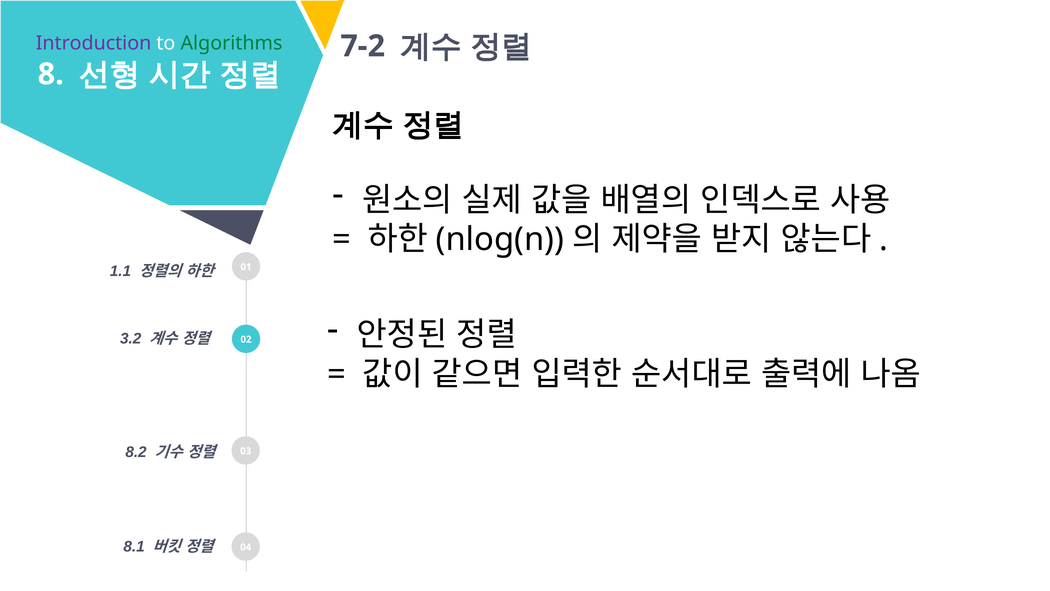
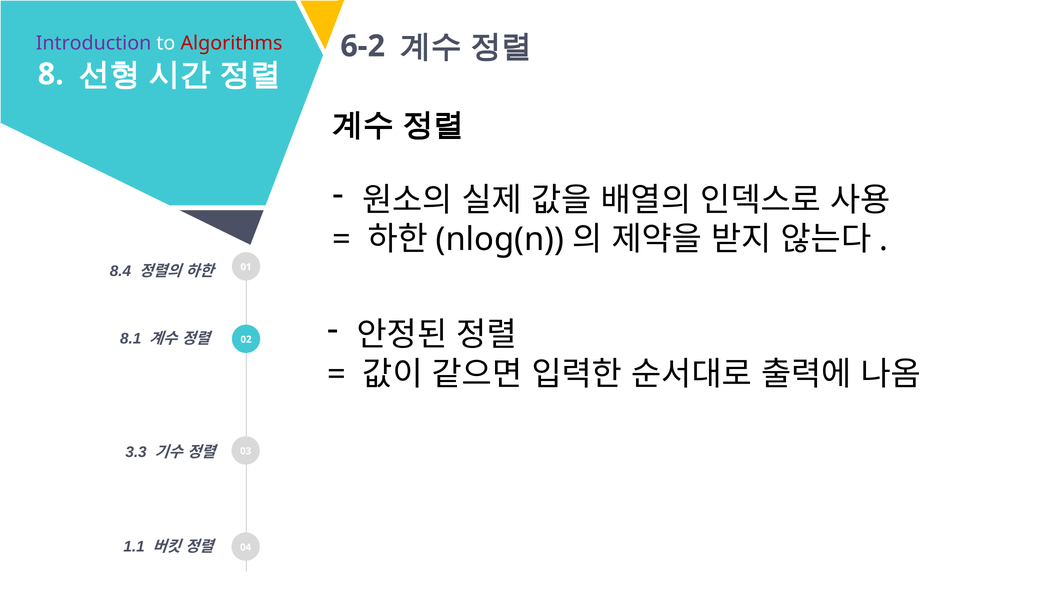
Algorithms colour: green -> red
7-2: 7-2 -> 6-2
1.1: 1.1 -> 8.4
3.2: 3.2 -> 8.1
8.2: 8.2 -> 3.3
8.1: 8.1 -> 1.1
